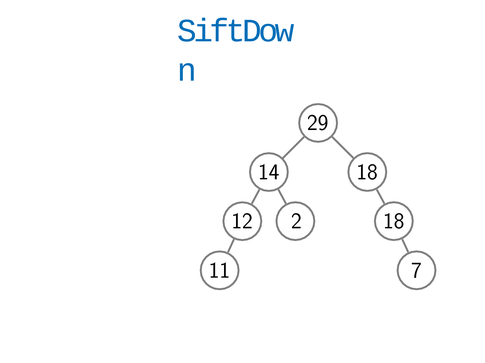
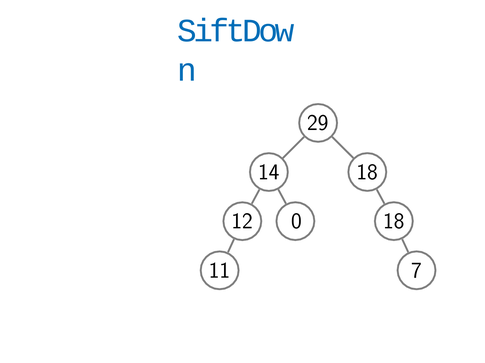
2: 2 -> 0
